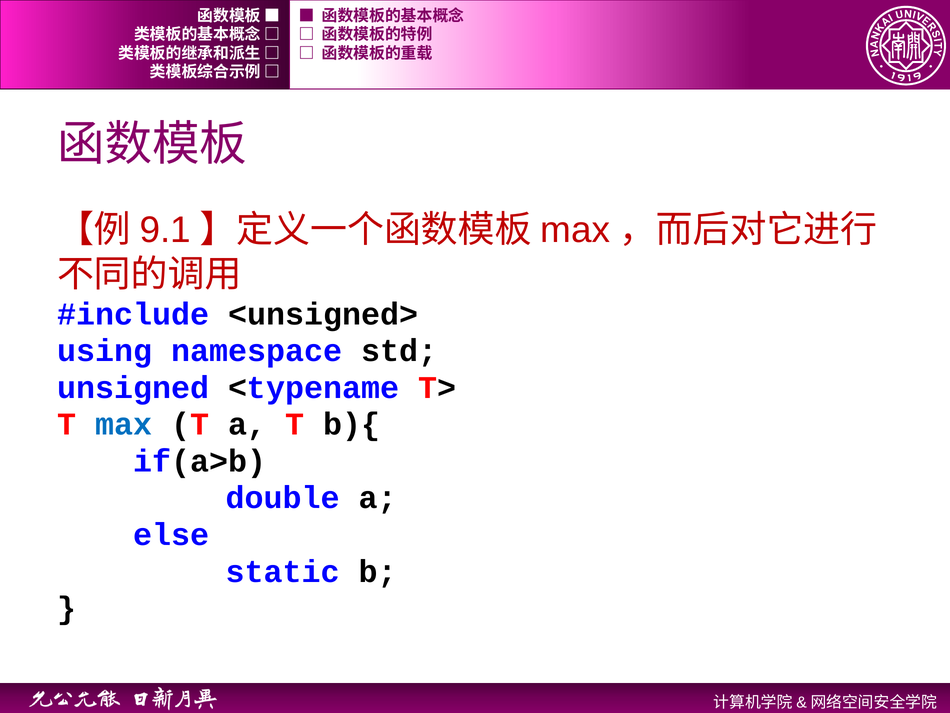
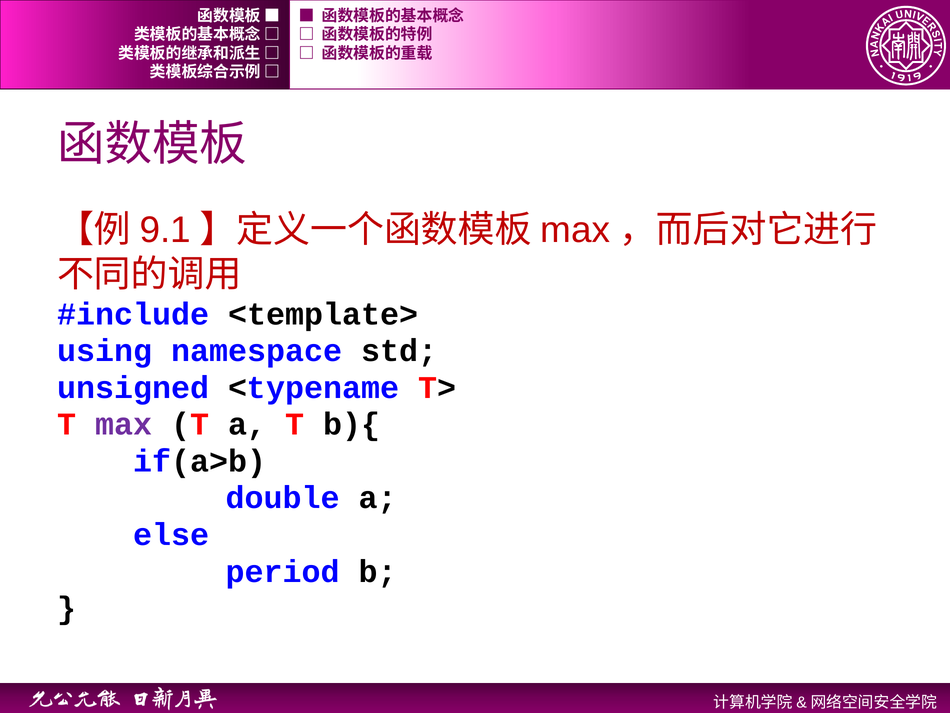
<unsigned>: <unsigned> -> <template>
max at (124, 424) colour: blue -> purple
static: static -> period
